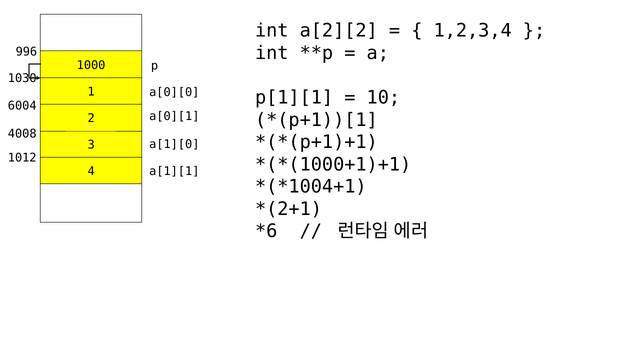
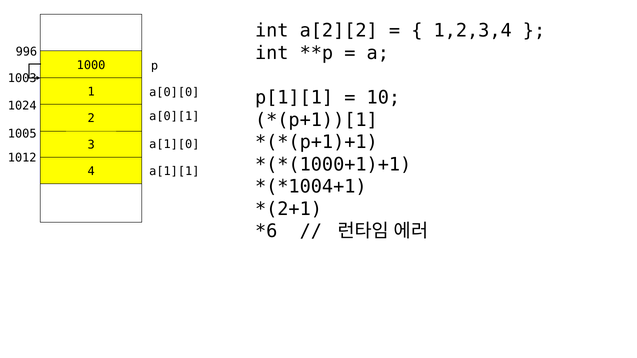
1030: 1030 -> 1003
6004: 6004 -> 1024
4008: 4008 -> 1005
